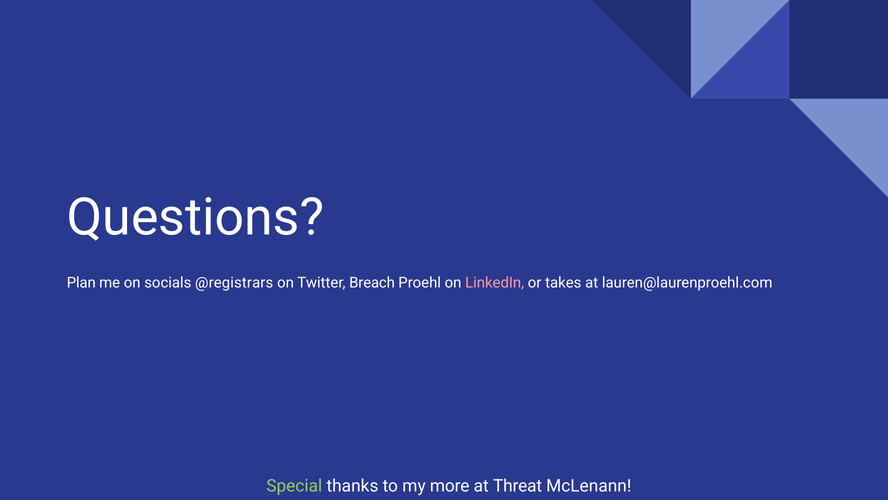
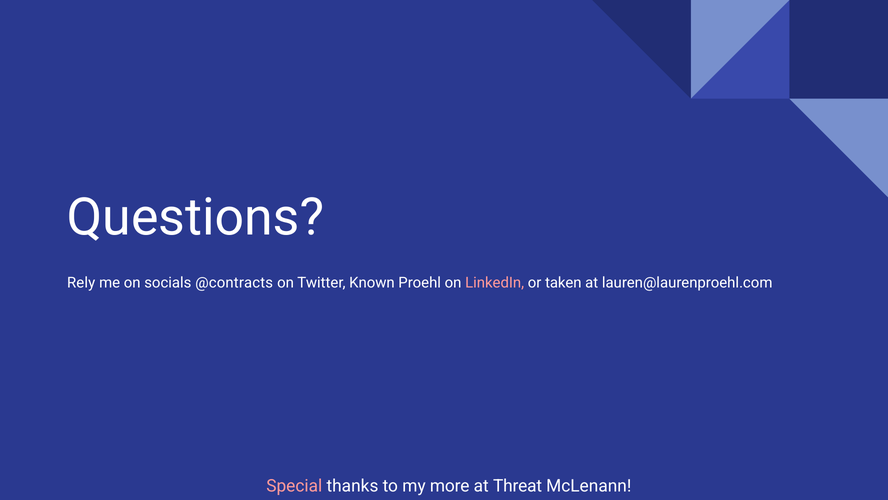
Plan: Plan -> Rely
@registrars: @registrars -> @contracts
Breach: Breach -> Known
takes: takes -> taken
Special colour: light green -> pink
